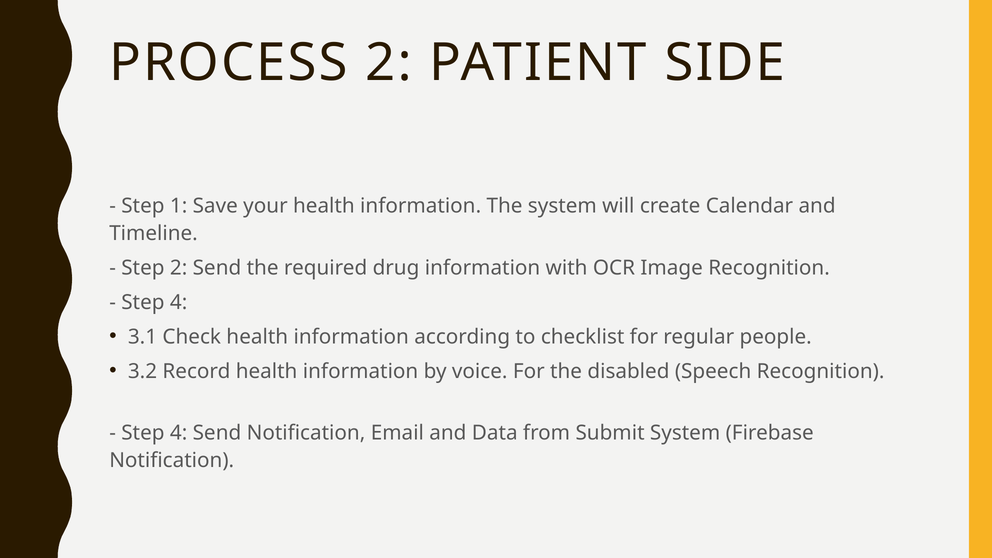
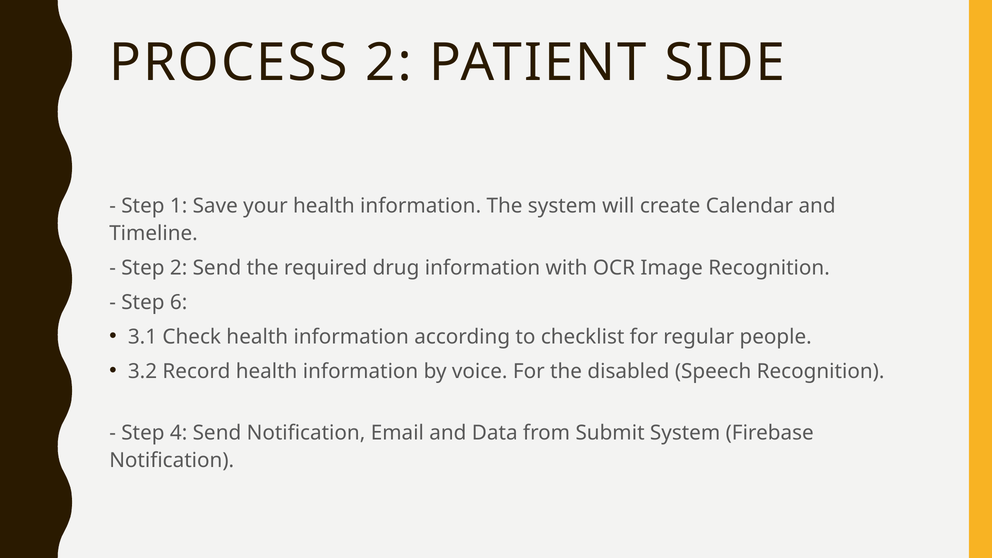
4 at (179, 302): 4 -> 6
